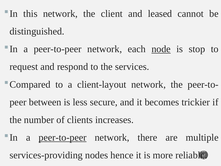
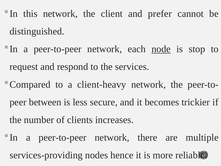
leased: leased -> prefer
client-layout: client-layout -> client-heavy
peer-to-peer at (63, 137) underline: present -> none
